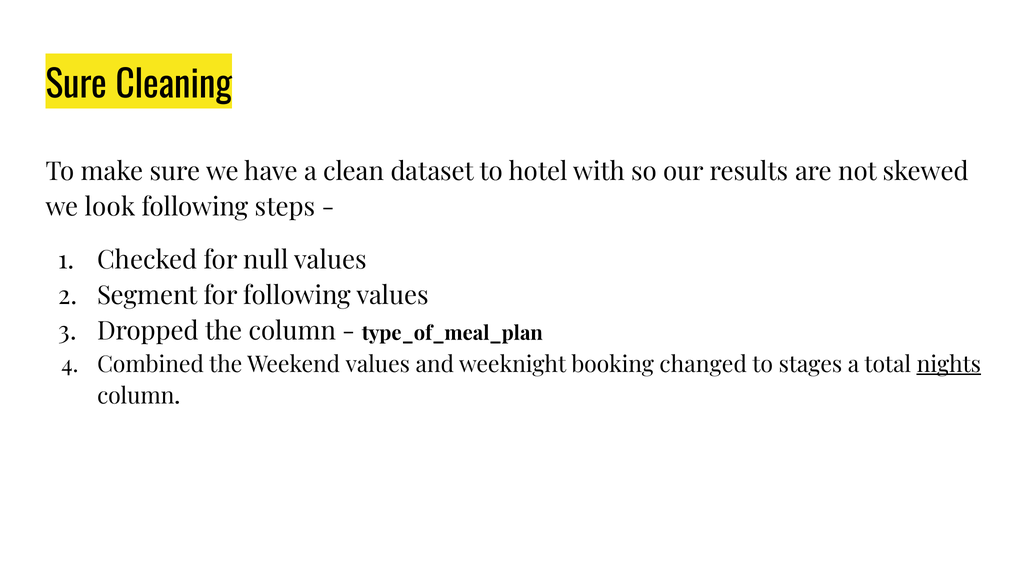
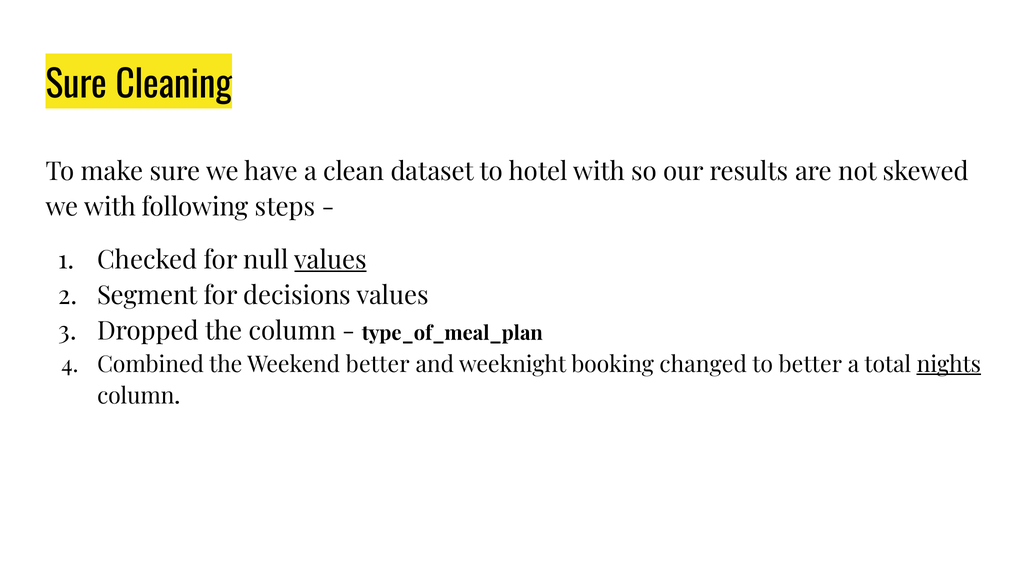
we look: look -> with
values at (330, 260) underline: none -> present
for following: following -> decisions
Weekend values: values -> better
to stages: stages -> better
